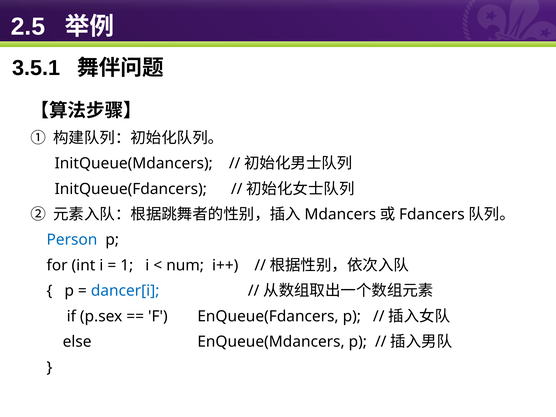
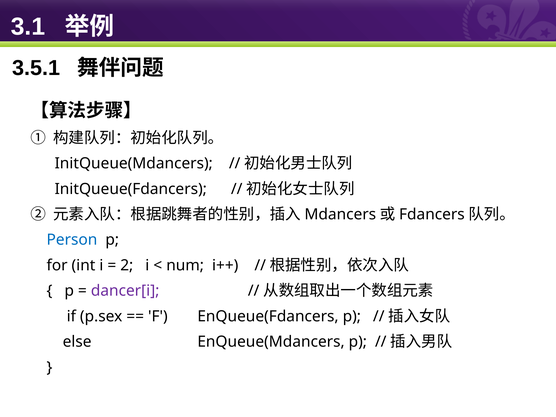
2.5: 2.5 -> 3.1
1: 1 -> 2
dancer[i colour: blue -> purple
